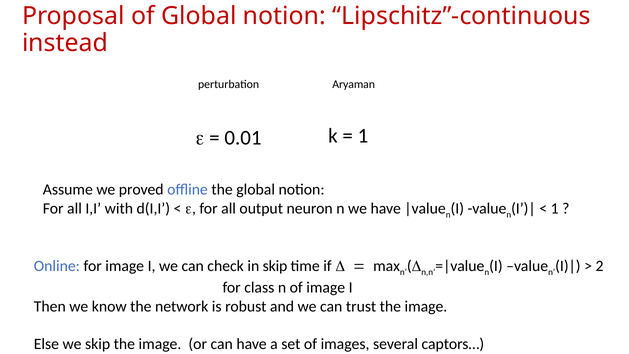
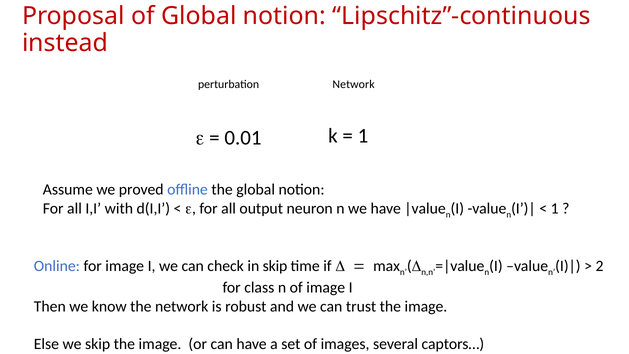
Aryaman at (354, 84): Aryaman -> Network
